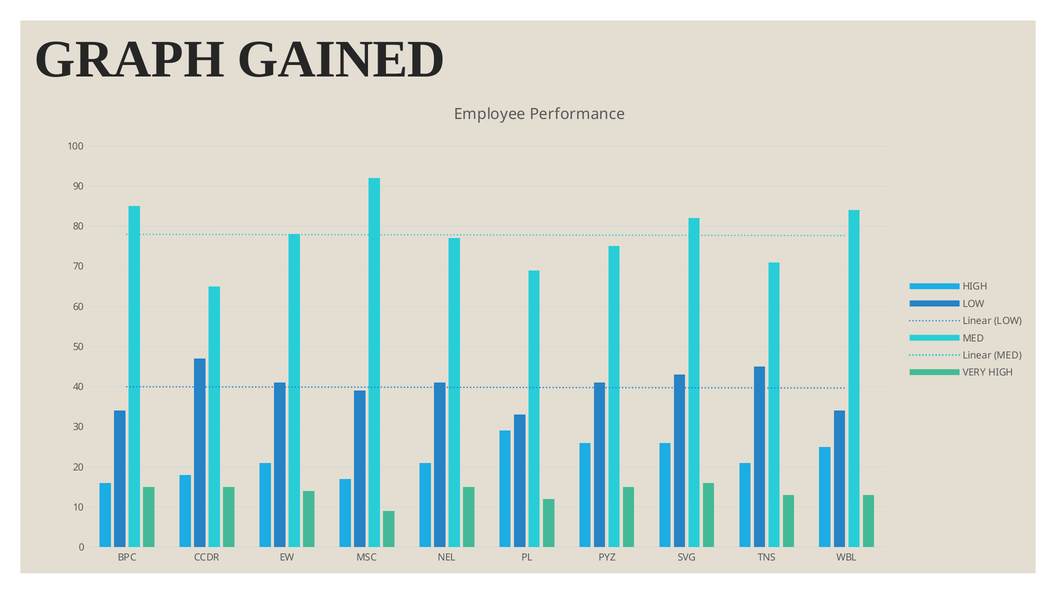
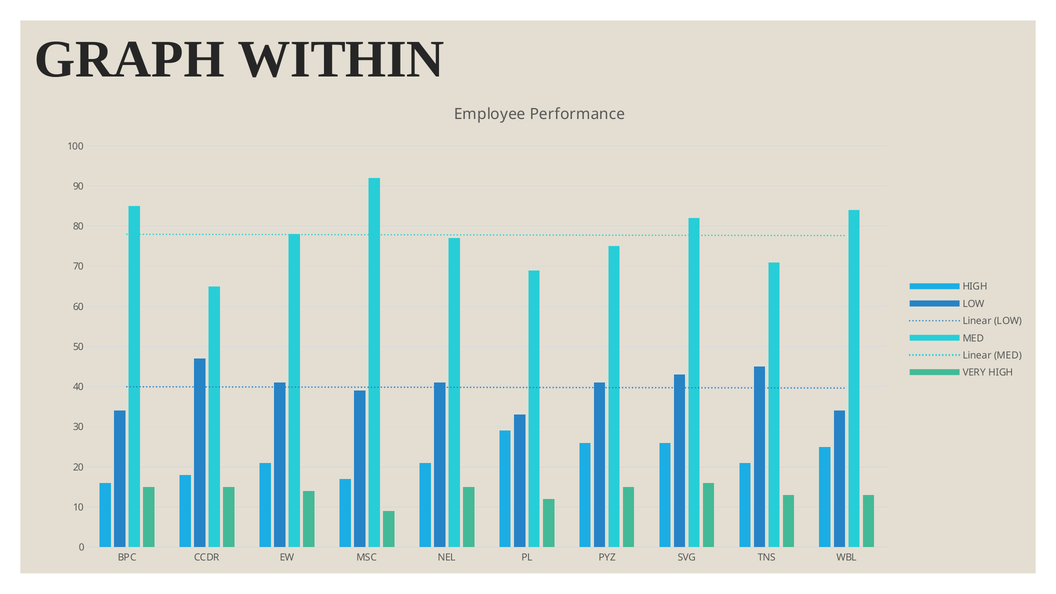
GAINED: GAINED -> WITHIN
